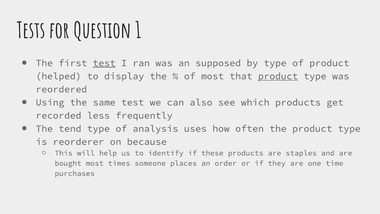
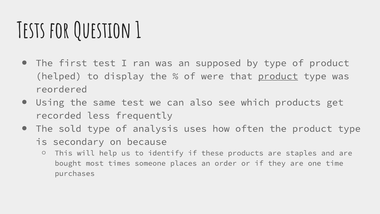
test at (104, 63) underline: present -> none
of most: most -> were
tend: tend -> sold
reorderer: reorderer -> secondary
